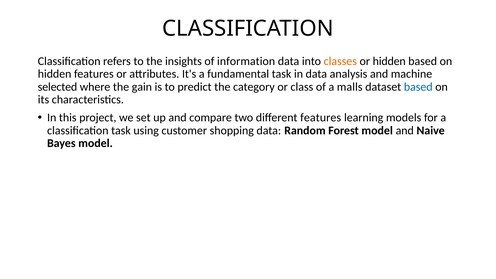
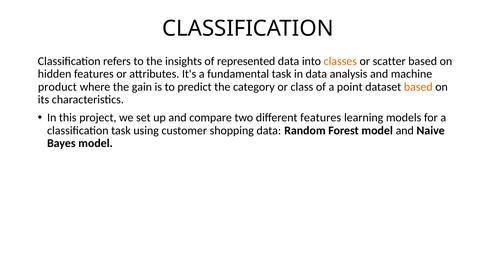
information: information -> represented
or hidden: hidden -> scatter
selected: selected -> product
malls: malls -> point
based at (418, 87) colour: blue -> orange
